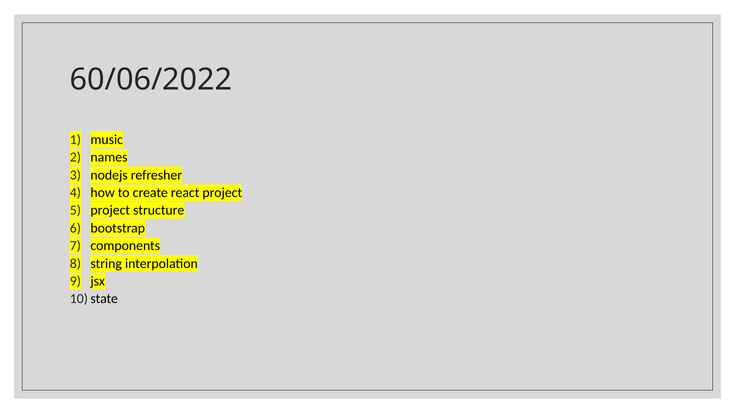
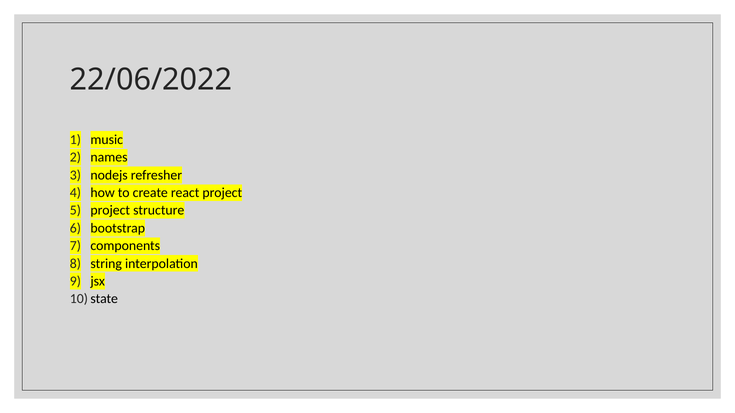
60/06/2022: 60/06/2022 -> 22/06/2022
